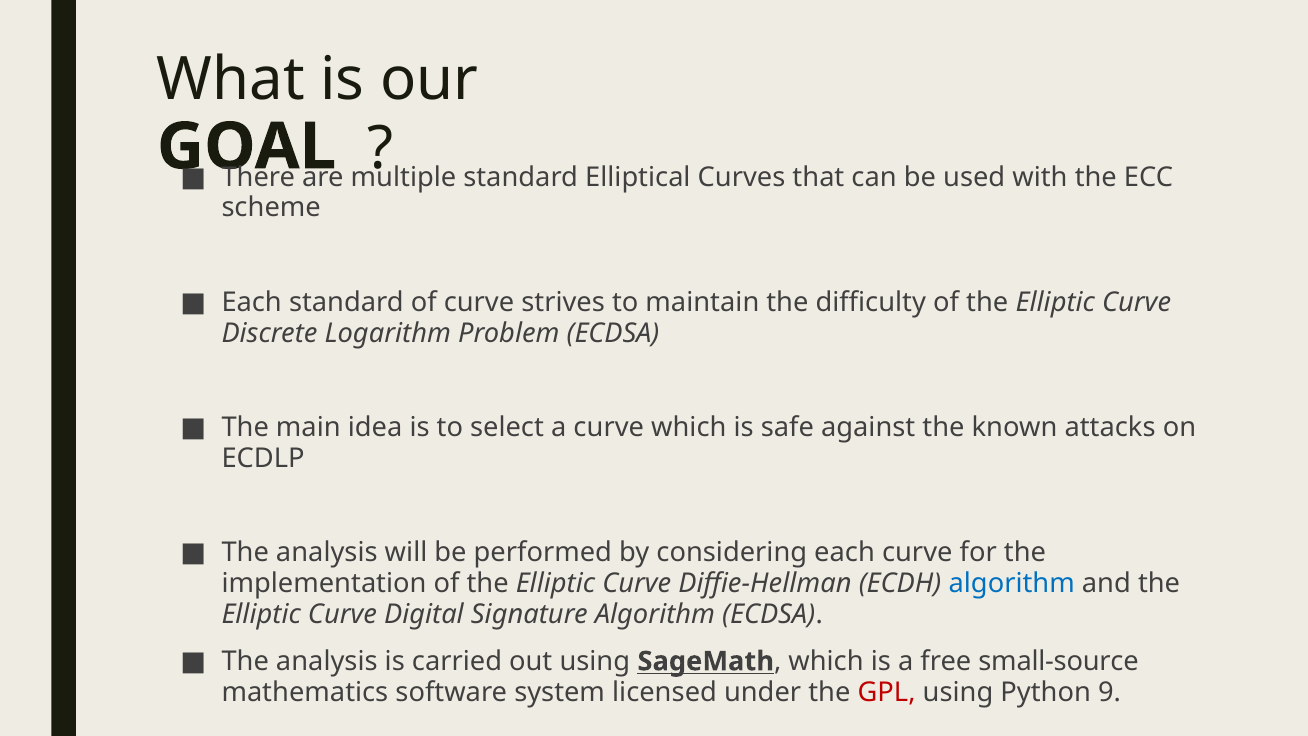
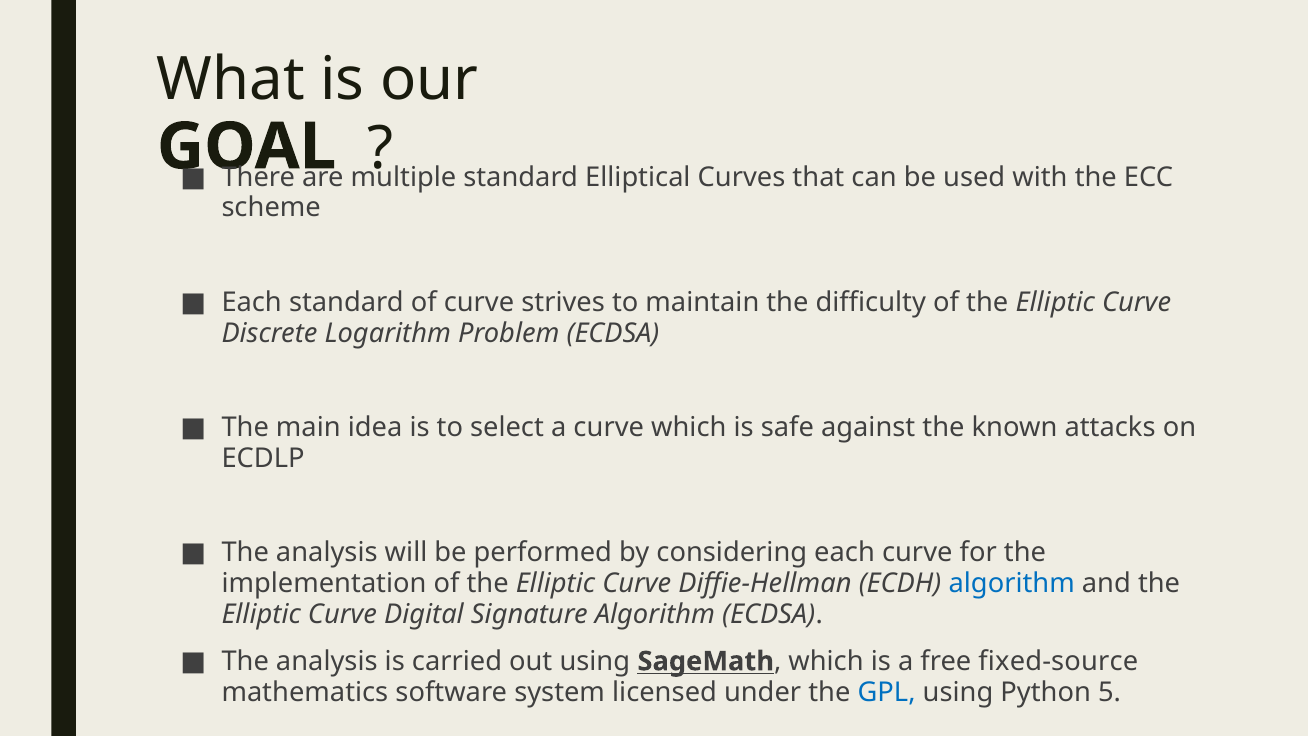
small-source: small-source -> fixed-source
GPL colour: red -> blue
9: 9 -> 5
